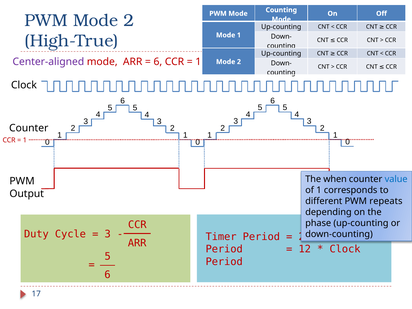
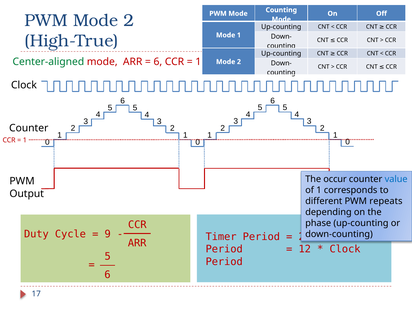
Center-aligned colour: purple -> green
when: when -> occur
3 at (108, 234): 3 -> 9
